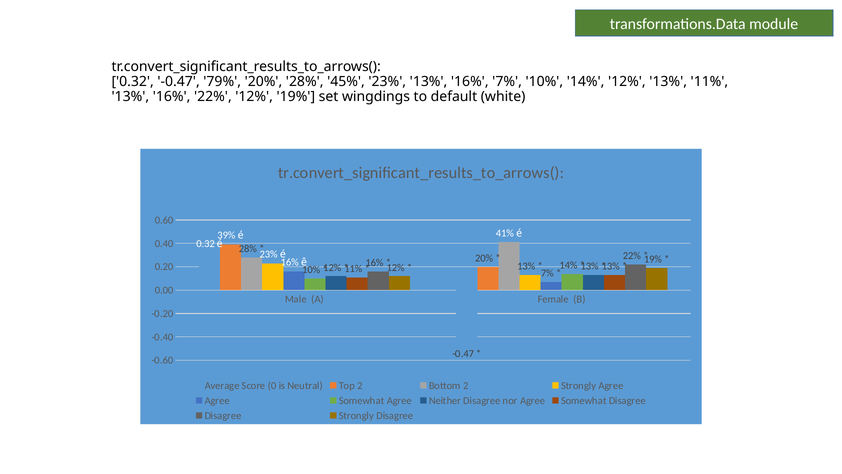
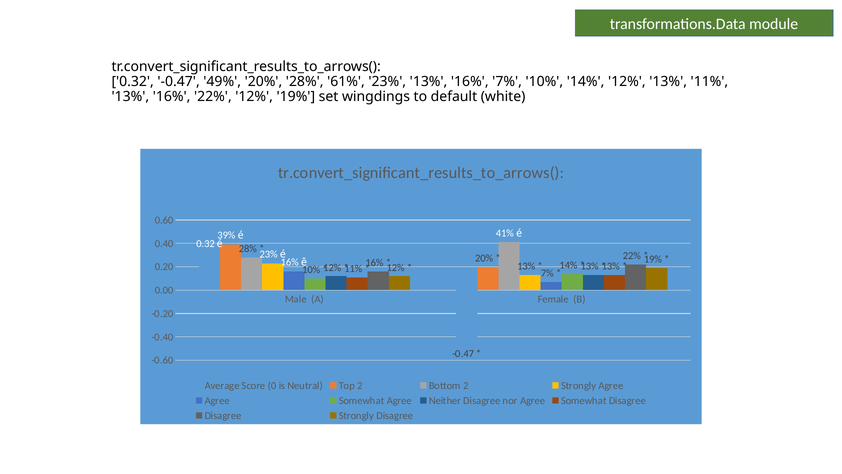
79%: 79% -> 49%
45%: 45% -> 61%
